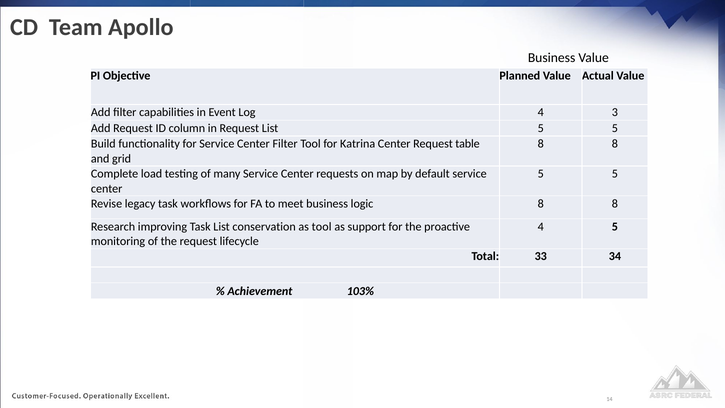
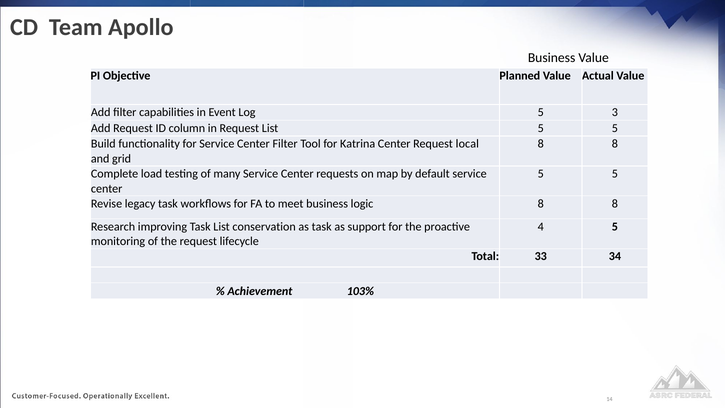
Log 4: 4 -> 5
table: table -> local
as tool: tool -> task
